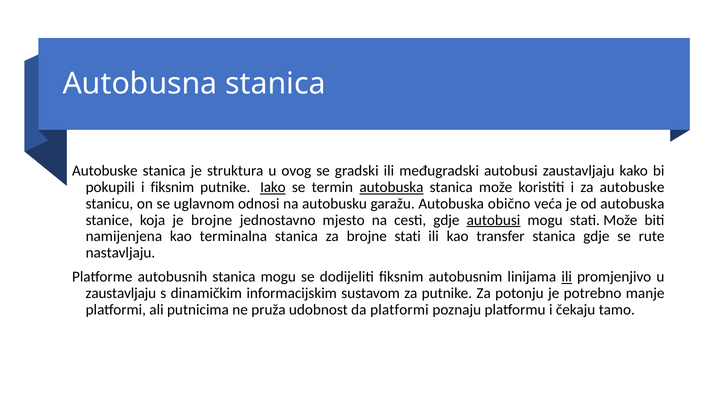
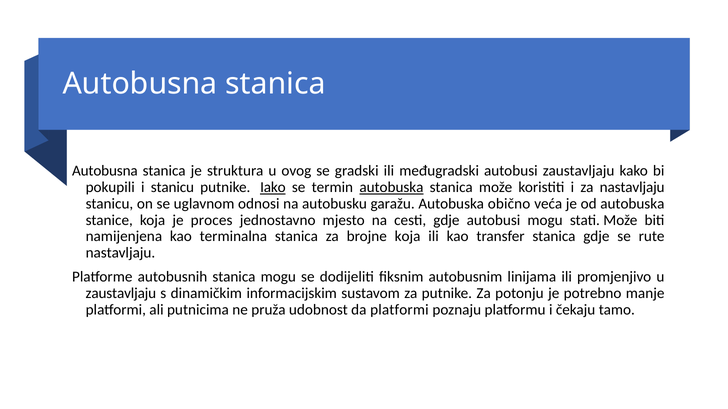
Autobuske at (105, 171): Autobuske -> Autobusna
i fiksnim: fiksnim -> stanicu
za autobuske: autobuske -> nastavljaju
je brojne: brojne -> proces
autobusi at (493, 220) underline: present -> none
brojne stati: stati -> koja
ili at (567, 277) underline: present -> none
